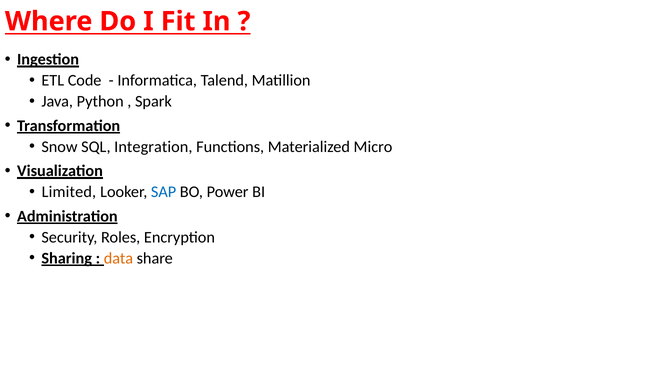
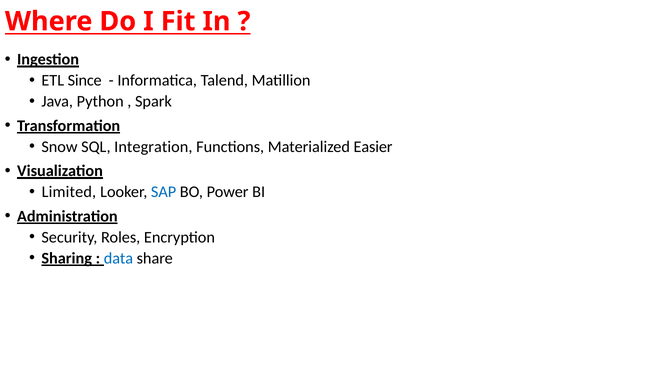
Code: Code -> Since
Micro: Micro -> Easier
data colour: orange -> blue
